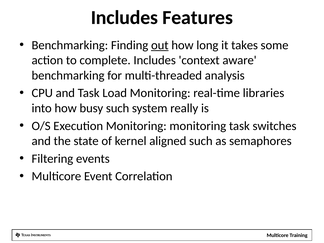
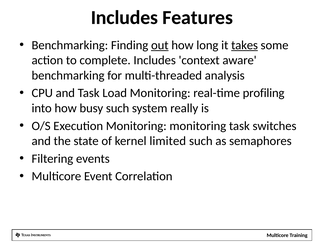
takes underline: none -> present
libraries: libraries -> profiling
aligned: aligned -> limited
